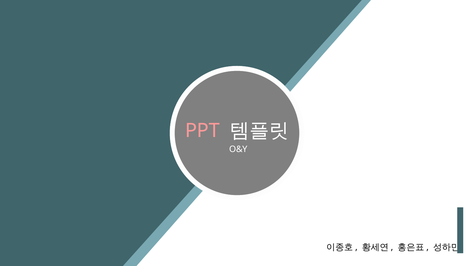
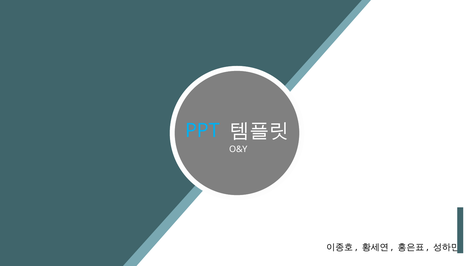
PPT colour: pink -> light blue
